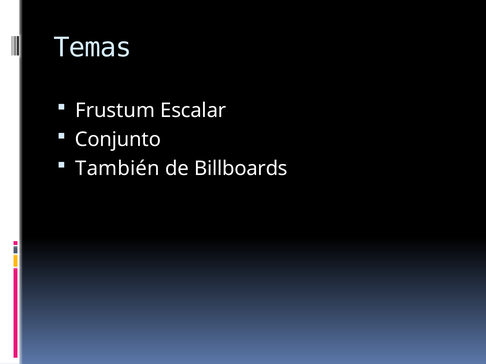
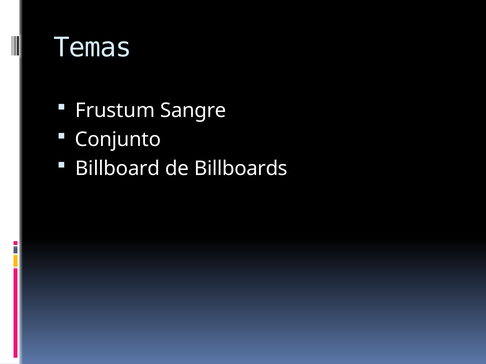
Escalar: Escalar -> Sangre
También: También -> Billboard
